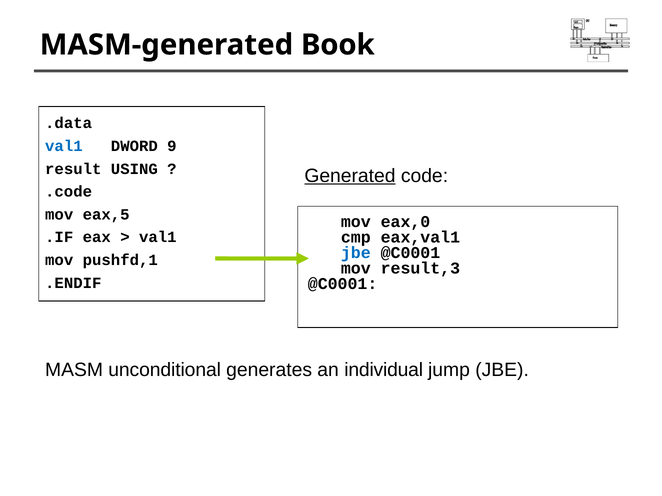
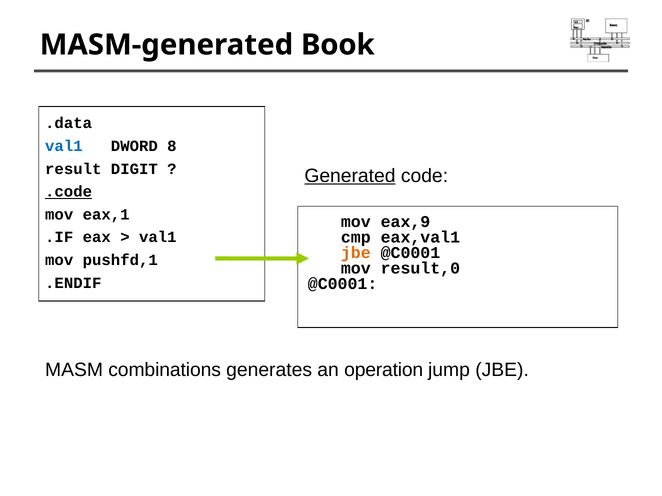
9: 9 -> 8
USING: USING -> DIGIT
.code underline: none -> present
eax,5: eax,5 -> eax,1
eax,0: eax,0 -> eax,9
jbe at (356, 253) colour: blue -> orange
result,3: result,3 -> result,0
unconditional: unconditional -> combinations
individual: individual -> operation
